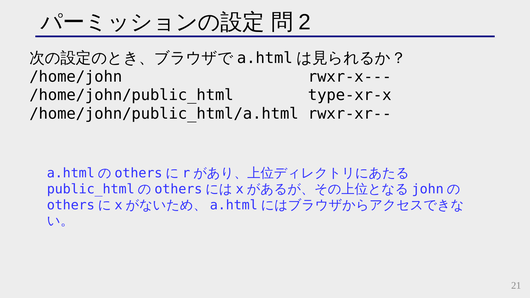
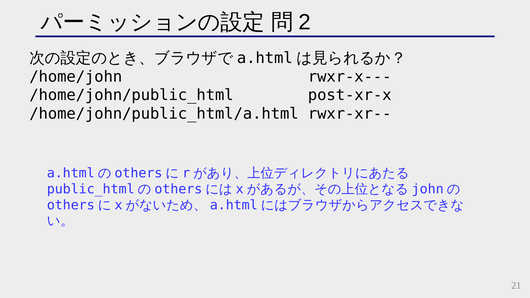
type-xr-x: type-xr-x -> post-xr-x
